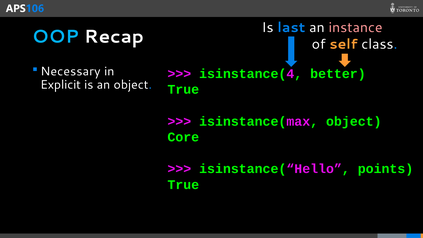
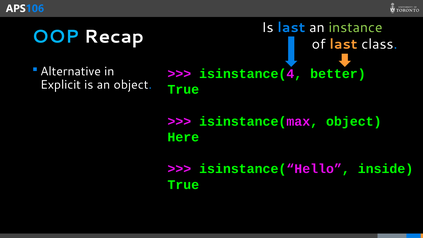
instance colour: pink -> light green
of self: self -> last
Necessary: Necessary -> Alternative
Core: Core -> Here
points: points -> inside
